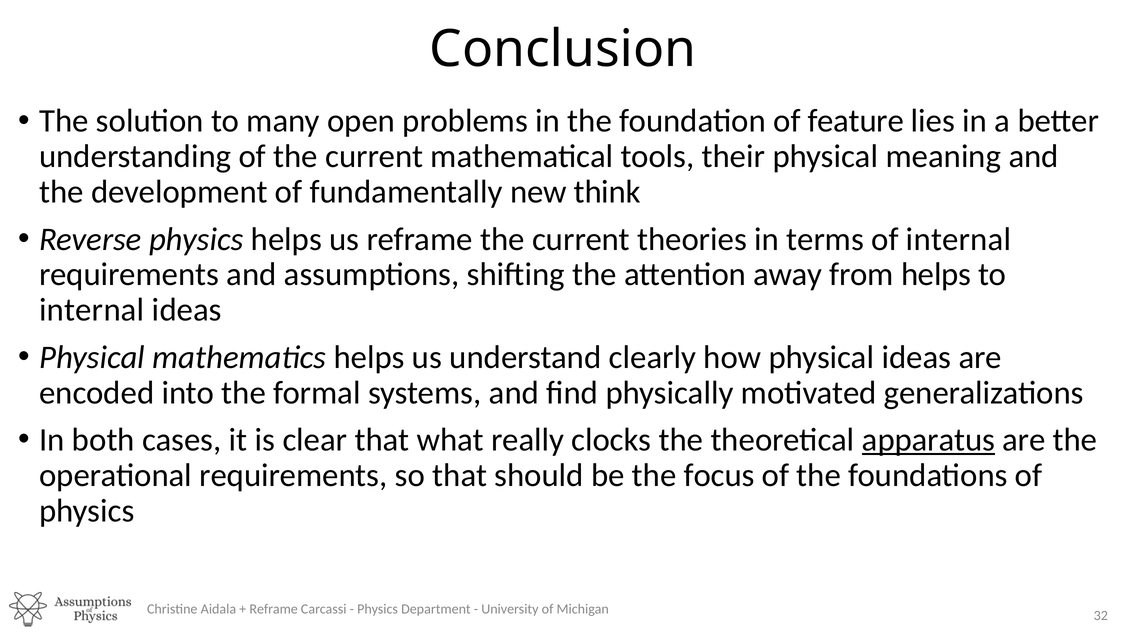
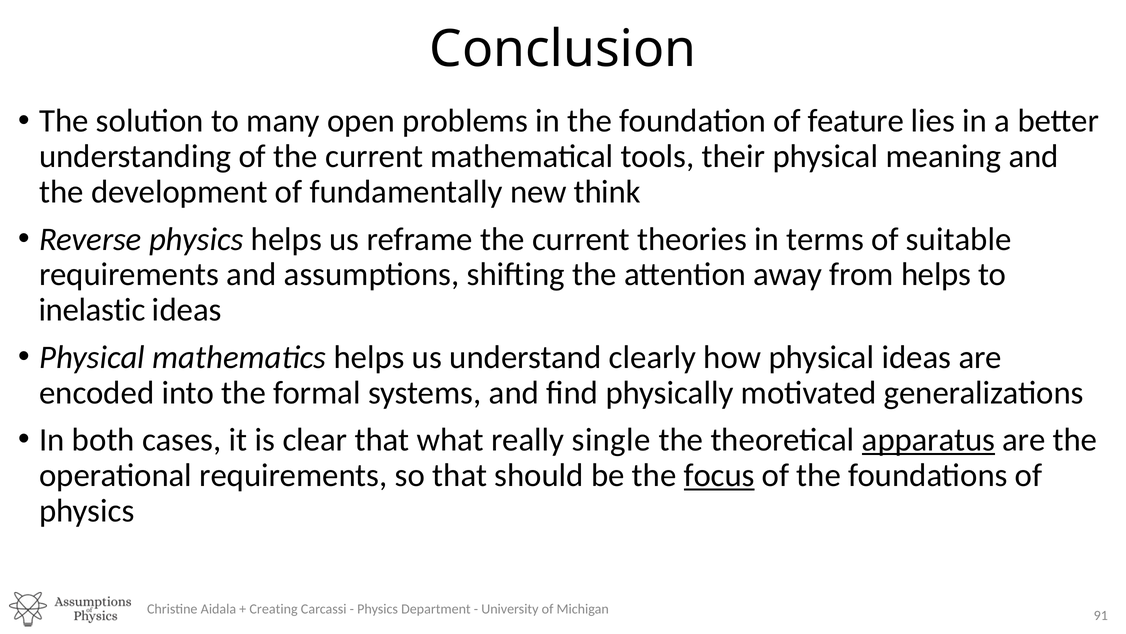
of internal: internal -> suitable
internal at (92, 310): internal -> inelastic
clocks: clocks -> single
focus underline: none -> present
Reframe at (274, 609): Reframe -> Creating
32: 32 -> 91
